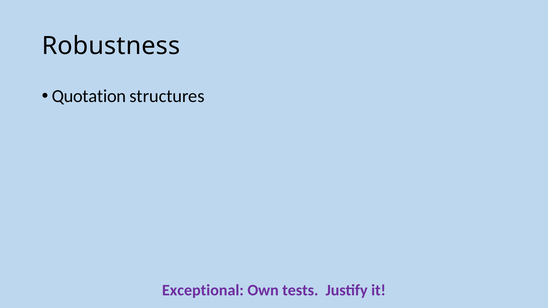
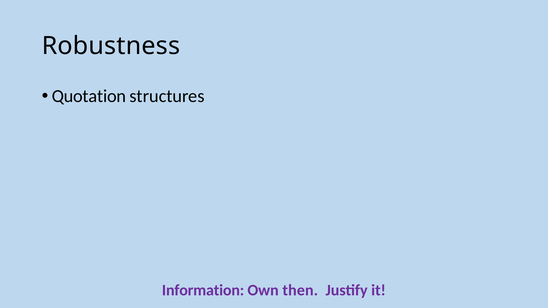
Exceptional: Exceptional -> Information
tests: tests -> then
